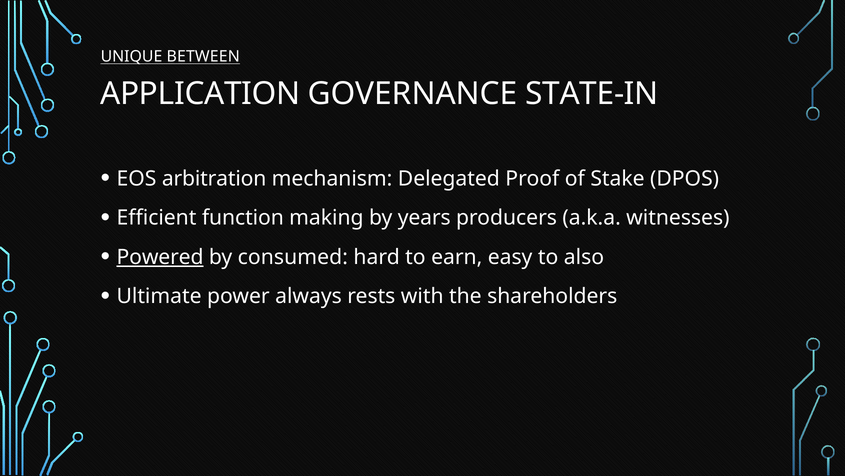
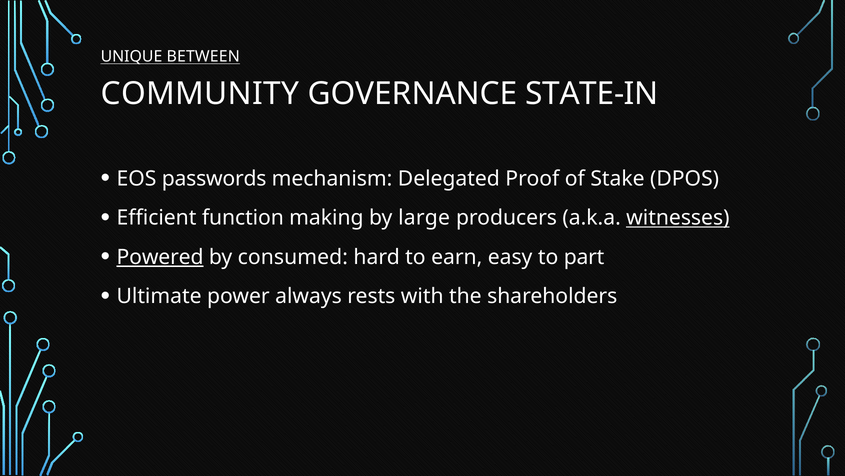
APPLICATION: APPLICATION -> COMMUNITY
arbitration: arbitration -> passwords
years: years -> large
witnesses underline: none -> present
also: also -> part
